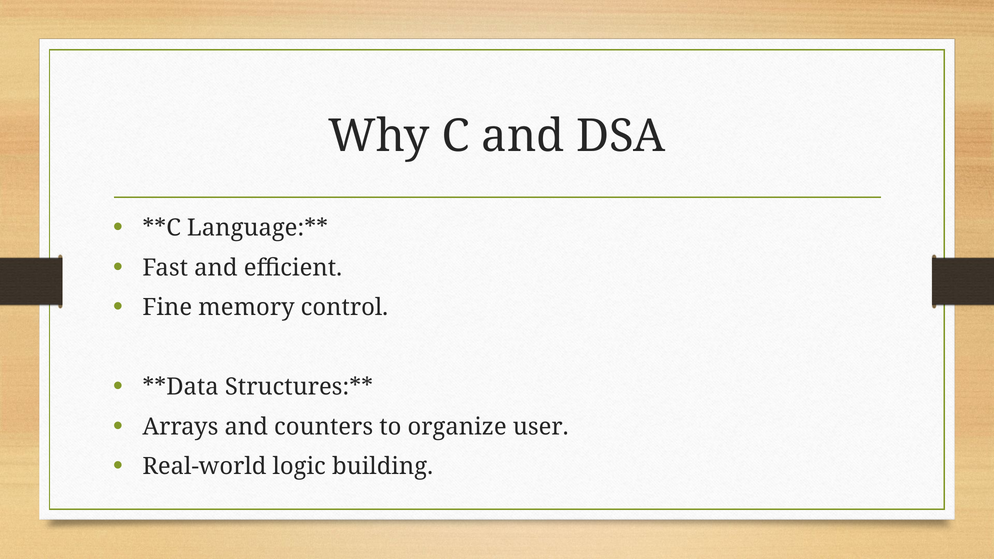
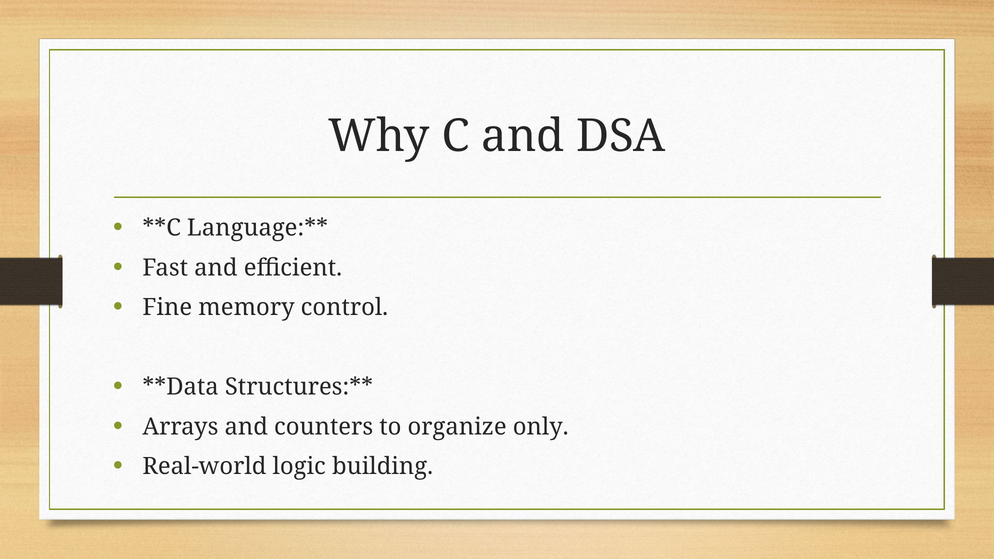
user: user -> only
